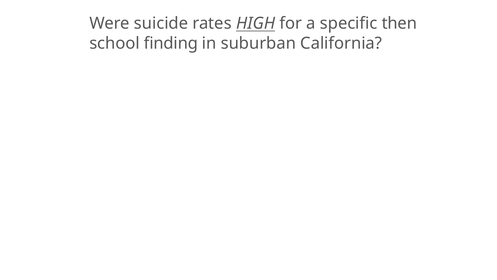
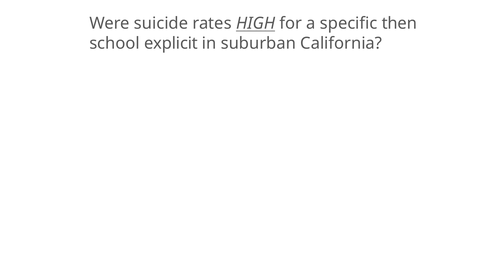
finding: finding -> explicit
